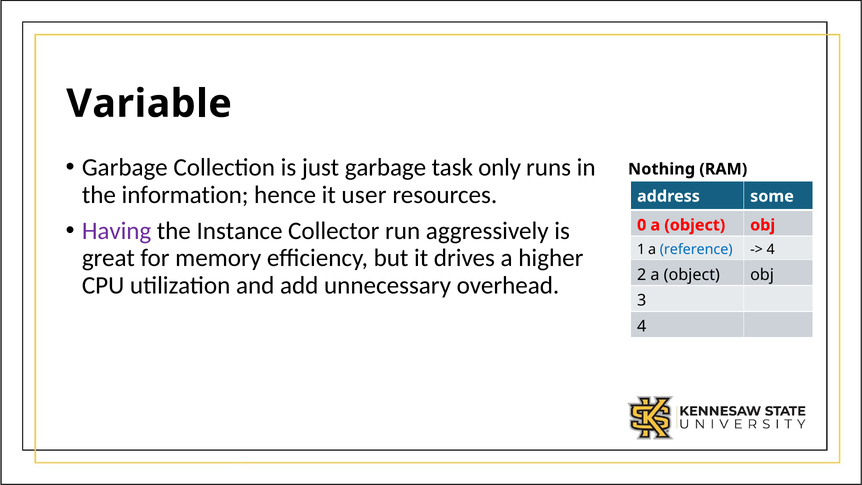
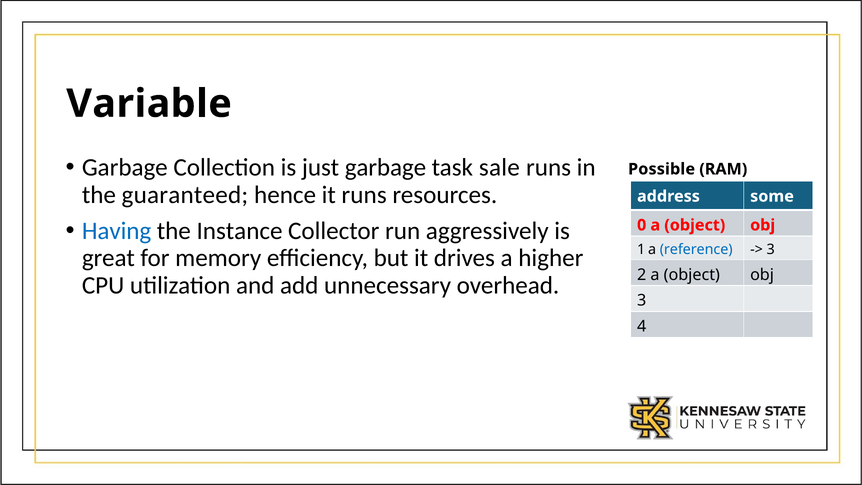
only: only -> sale
Nothing: Nothing -> Possible
information: information -> guaranteed
it user: user -> runs
Having colour: purple -> blue
4 at (771, 250): 4 -> 3
